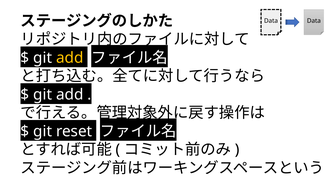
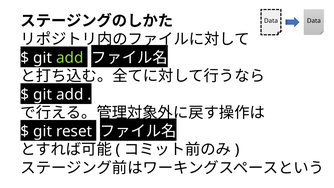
add at (70, 58) colour: yellow -> light green
